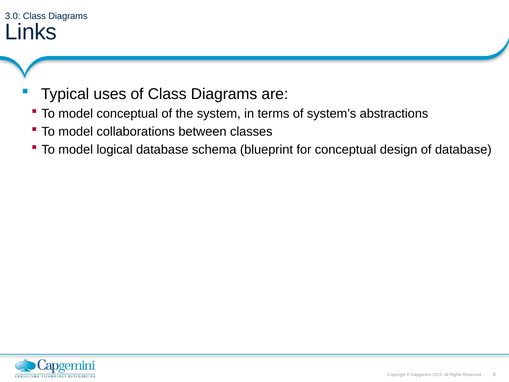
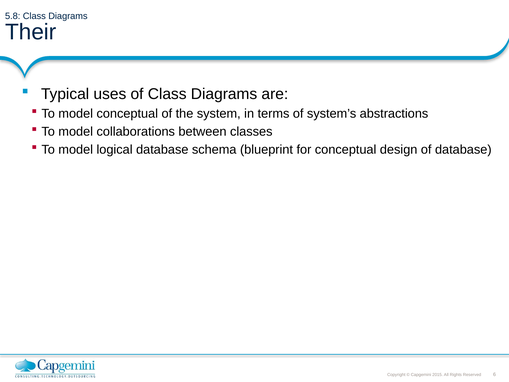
3.0: 3.0 -> 5.8
Links: Links -> Their
